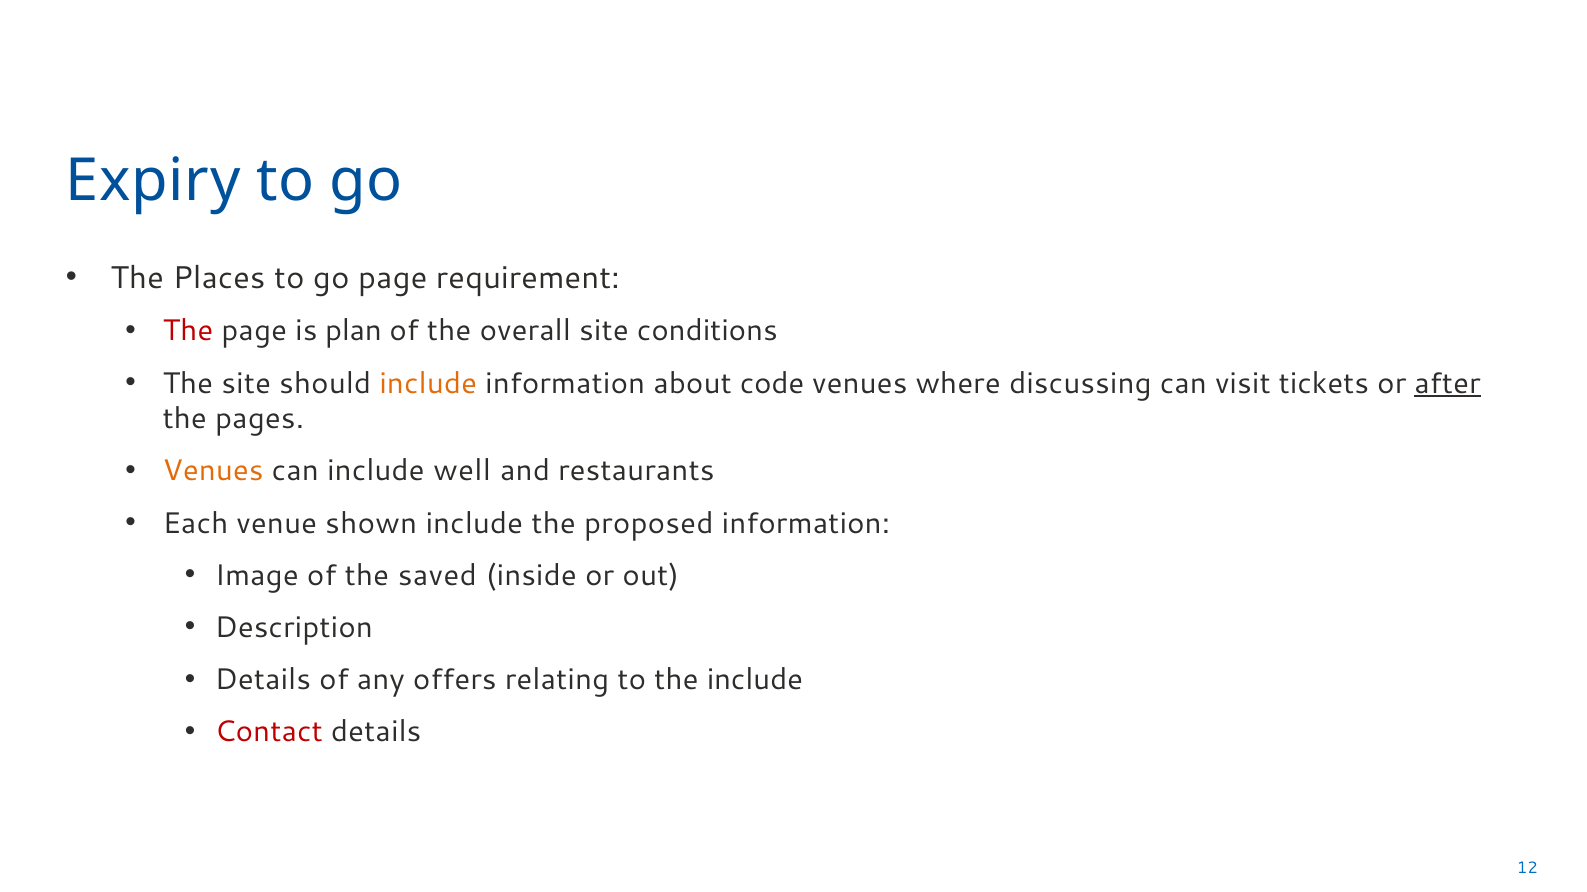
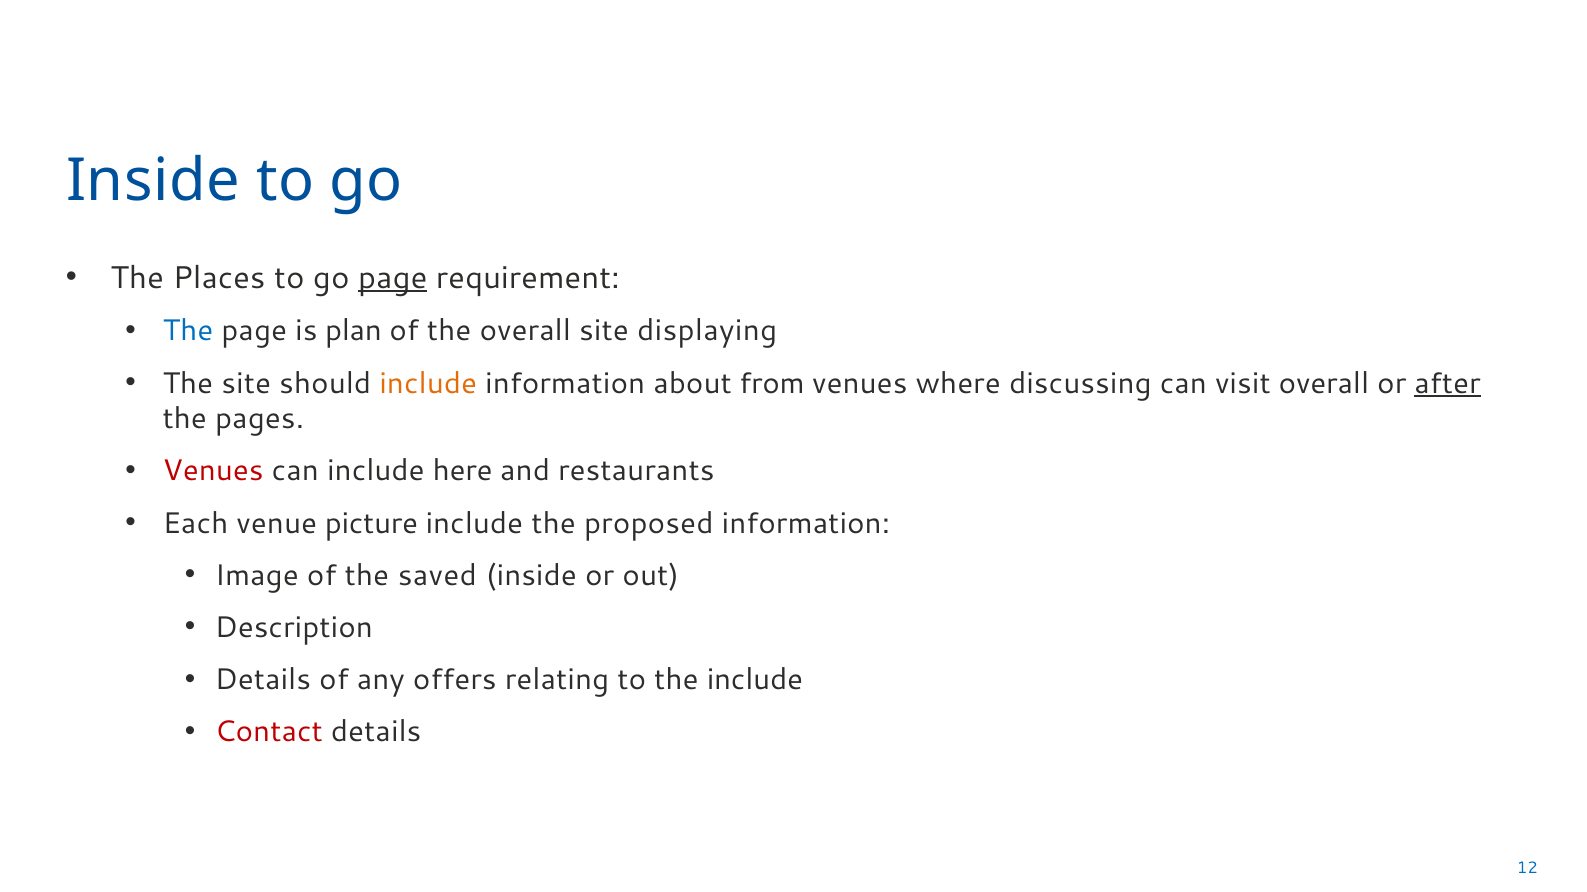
Expiry at (153, 181): Expiry -> Inside
page at (393, 278) underline: none -> present
The at (188, 331) colour: red -> blue
conditions: conditions -> displaying
code: code -> from
visit tickets: tickets -> overall
Venues at (213, 471) colour: orange -> red
well: well -> here
shown: shown -> picture
